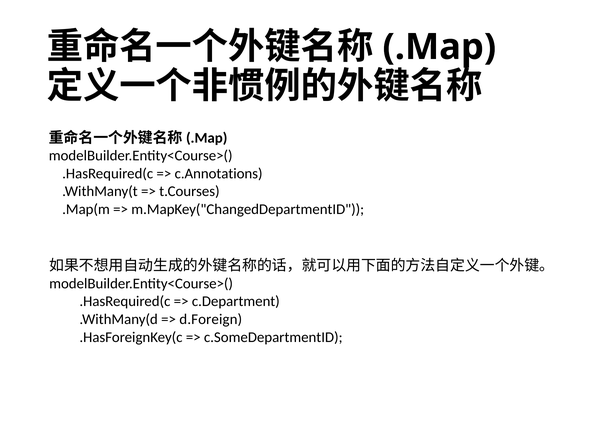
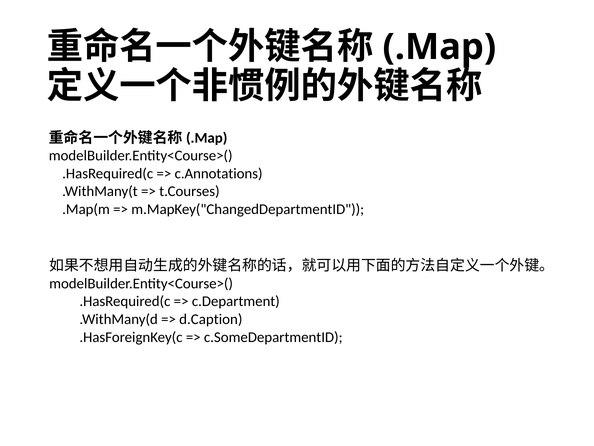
d.Foreign: d.Foreign -> d.Caption
